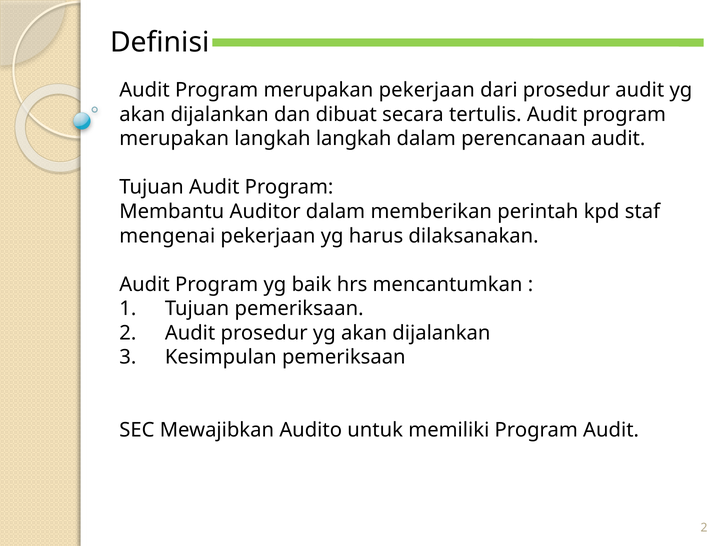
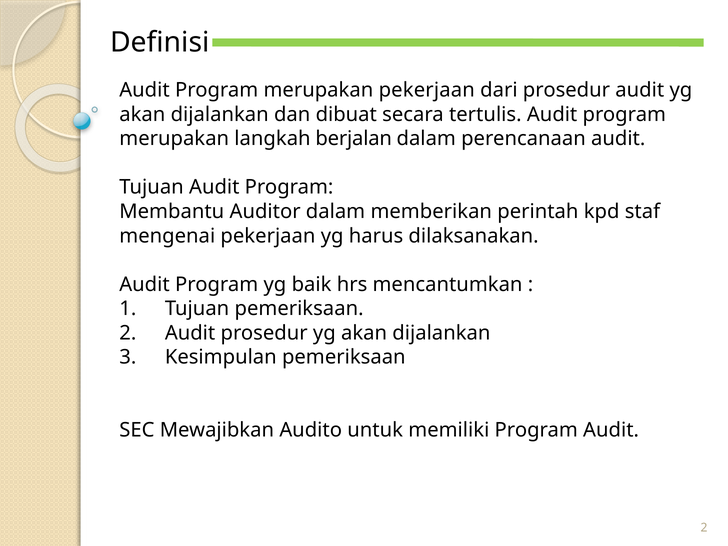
langkah langkah: langkah -> berjalan
